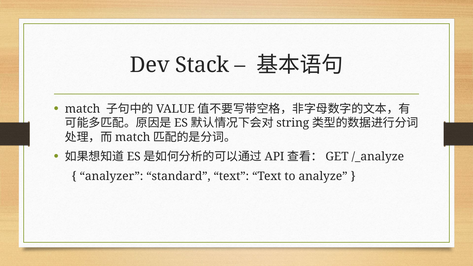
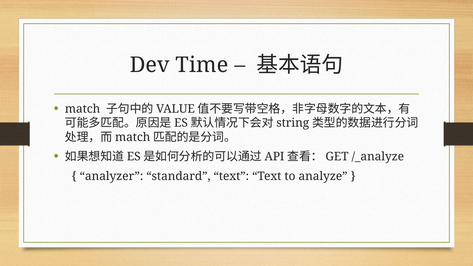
Stack: Stack -> Time
